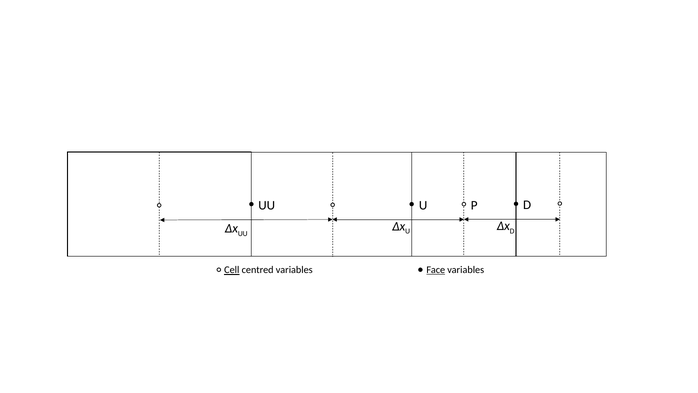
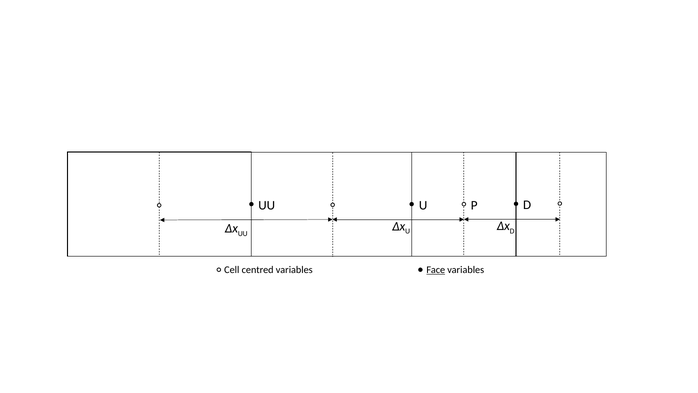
Cell underline: present -> none
